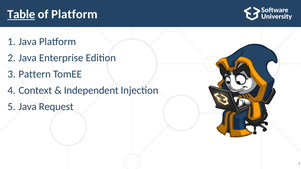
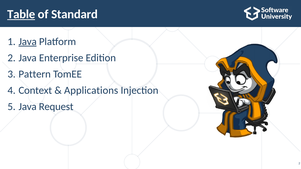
of Platform: Platform -> Standard
Java at (28, 42) underline: none -> present
Independent: Independent -> Applications
